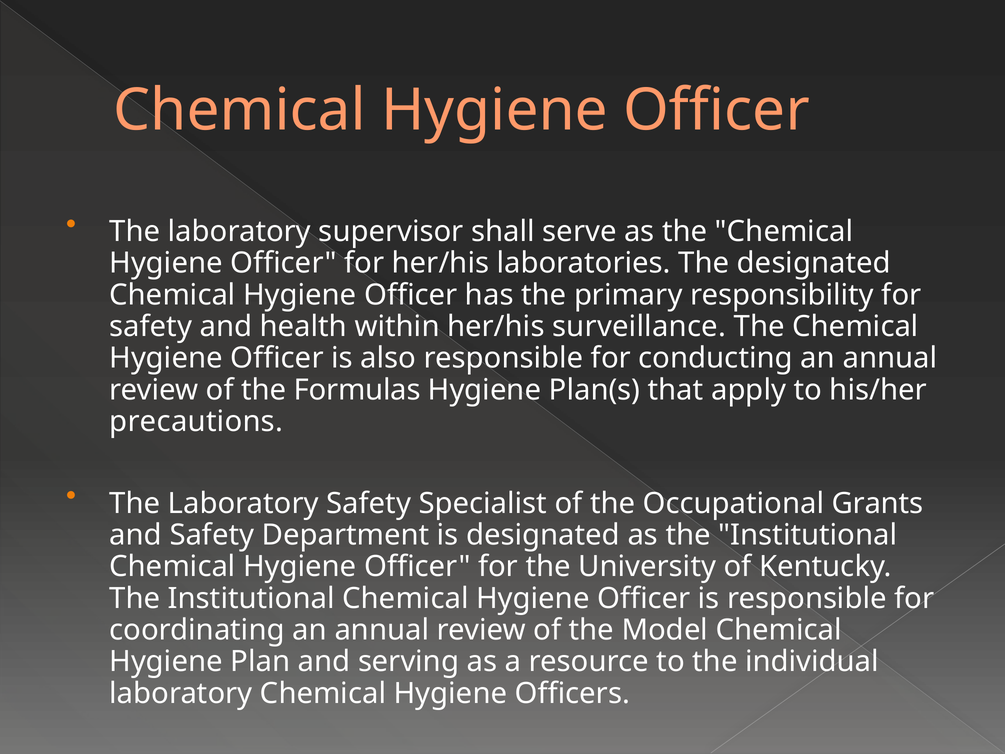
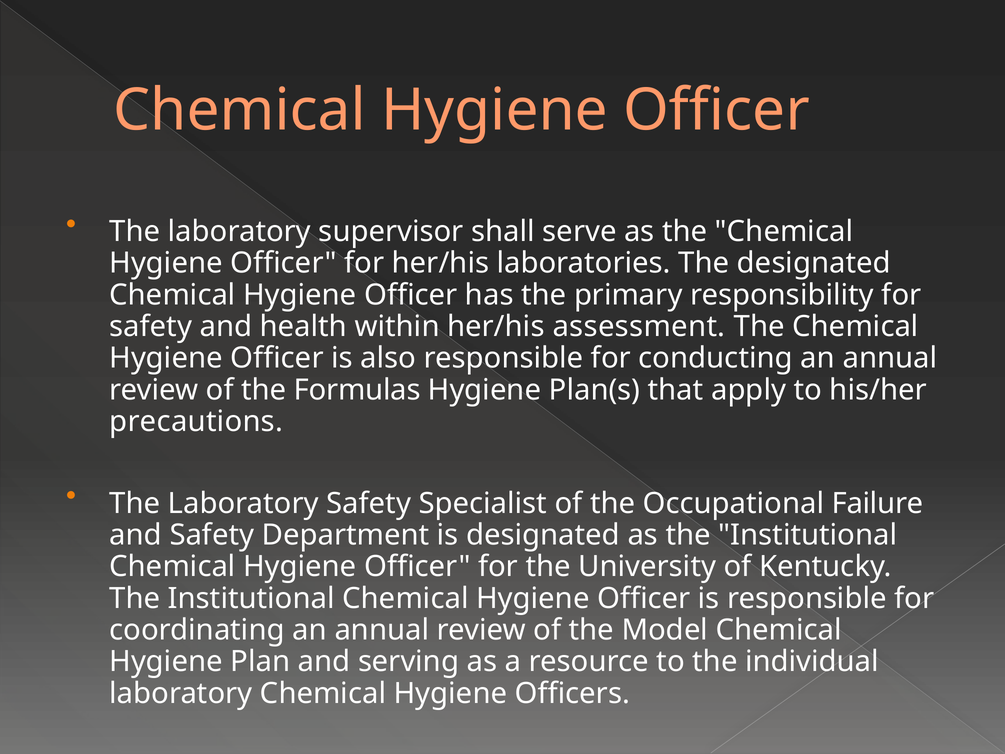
surveillance: surveillance -> assessment
Grants: Grants -> Failure
